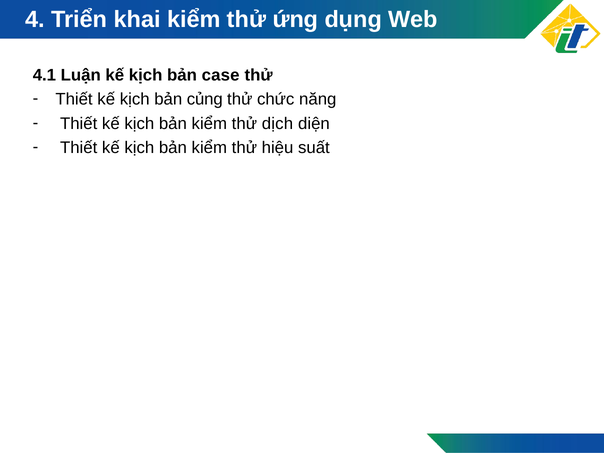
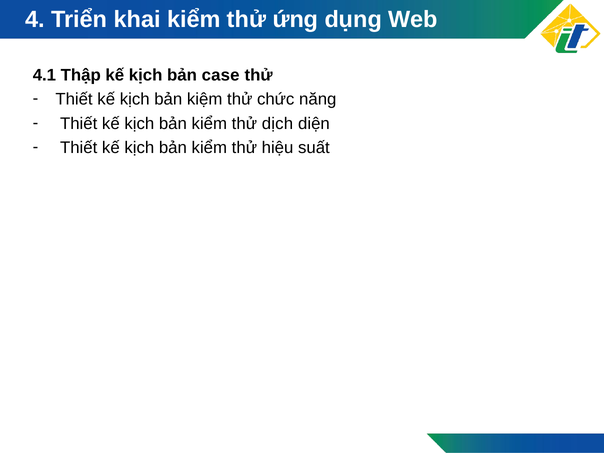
Luận: Luận -> Thập
củng: củng -> kiệm
